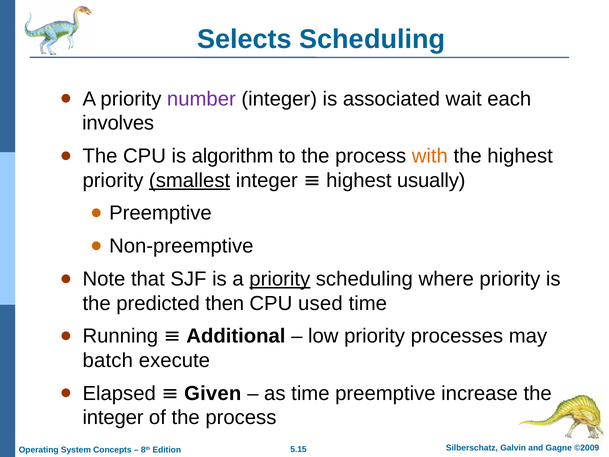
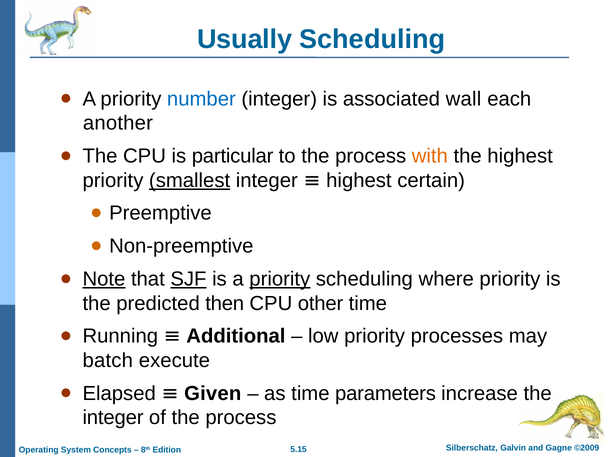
Selects: Selects -> Usually
number colour: purple -> blue
wait: wait -> wall
involves: involves -> another
algorithm: algorithm -> particular
usually: usually -> certain
Note underline: none -> present
SJF underline: none -> present
used: used -> other
time preemptive: preemptive -> parameters
